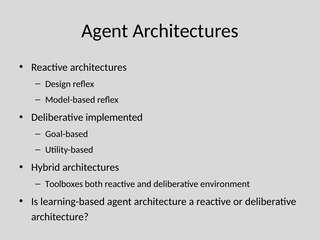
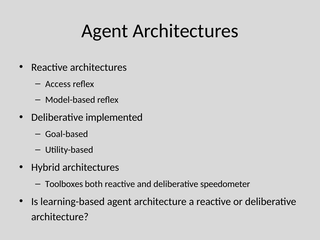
Design: Design -> Access
environment: environment -> speedometer
